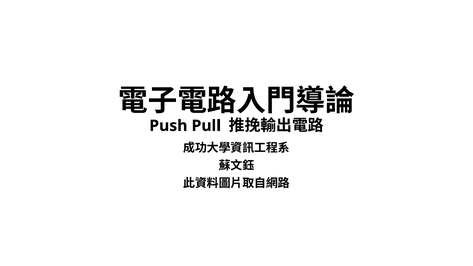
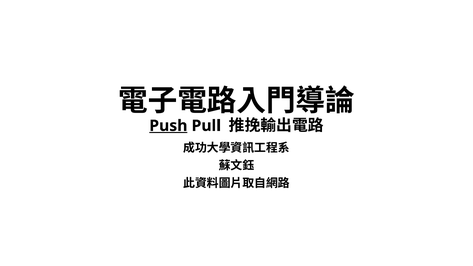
Push underline: none -> present
